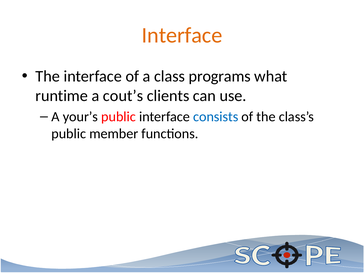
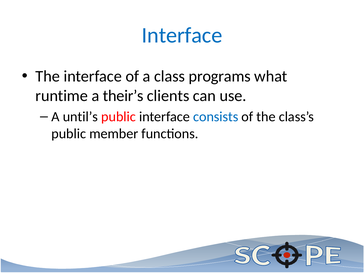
Interface at (182, 35) colour: orange -> blue
cout’s: cout’s -> their’s
your’s: your’s -> until’s
